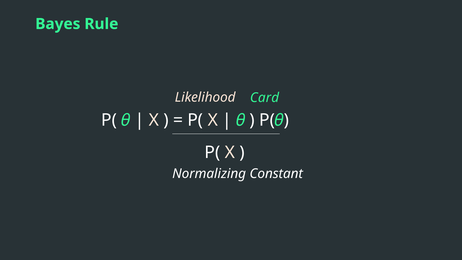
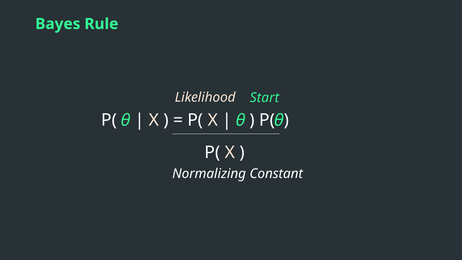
Card: Card -> Start
